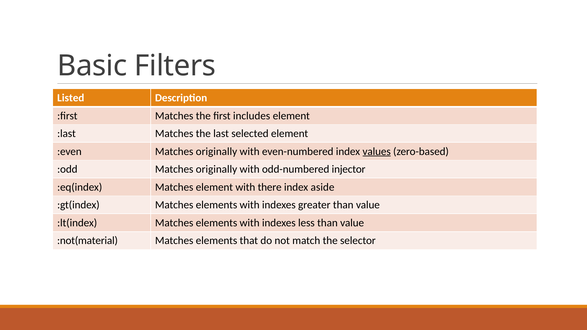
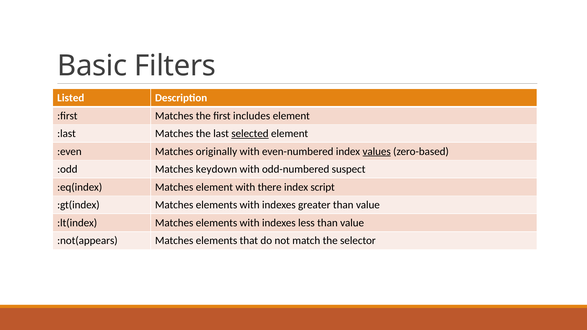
selected underline: none -> present
:odd Matches originally: originally -> keydown
injector: injector -> suspect
aside: aside -> script
:not(material: :not(material -> :not(appears
